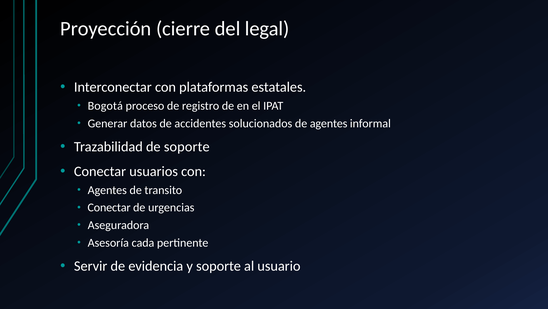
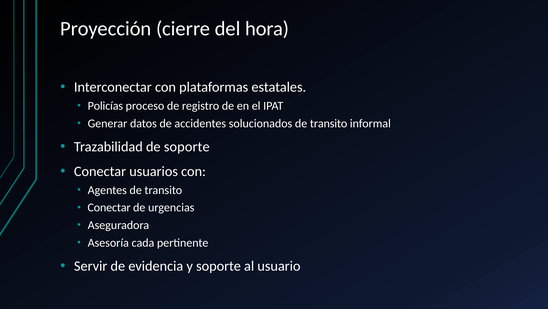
legal: legal -> hora
Bogotá: Bogotá -> Policías
solucionados de agentes: agentes -> transito
